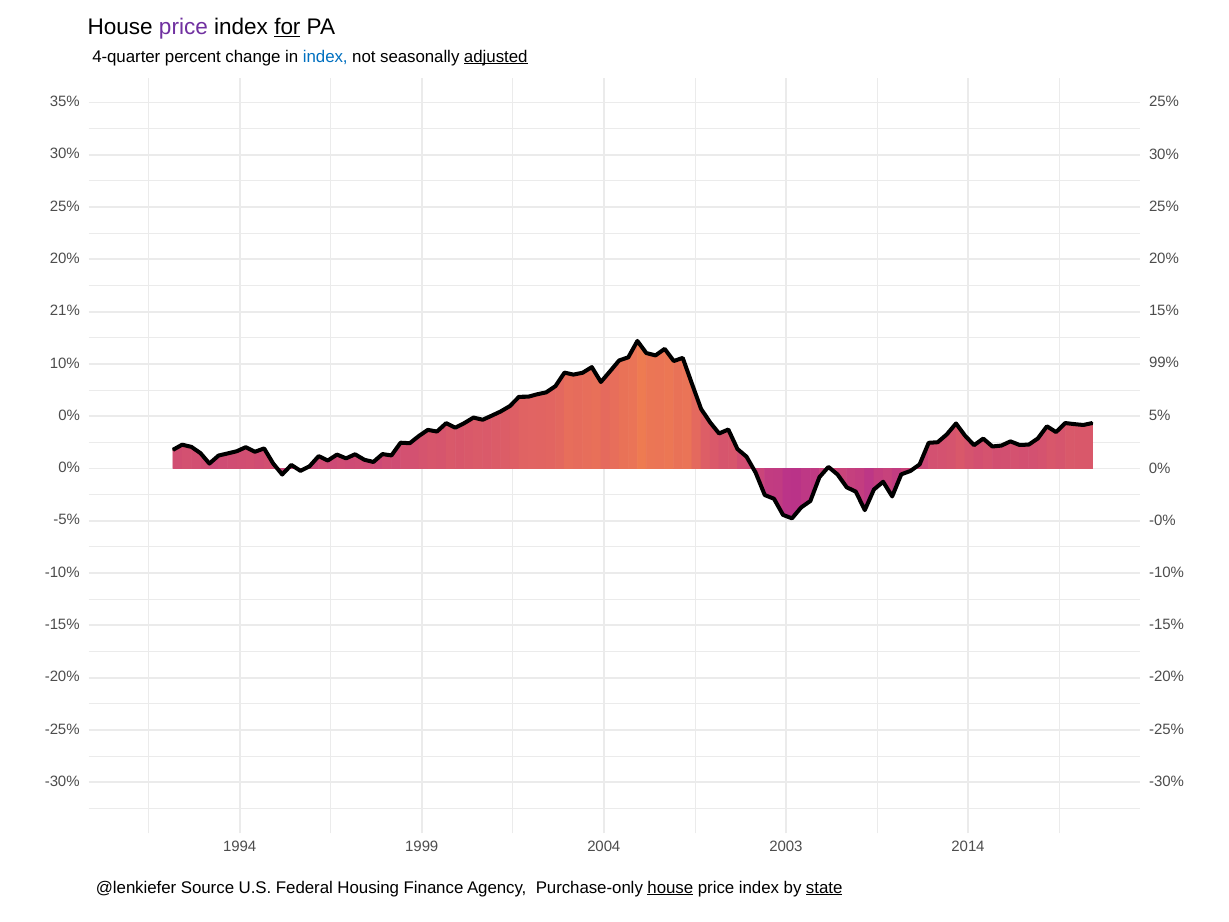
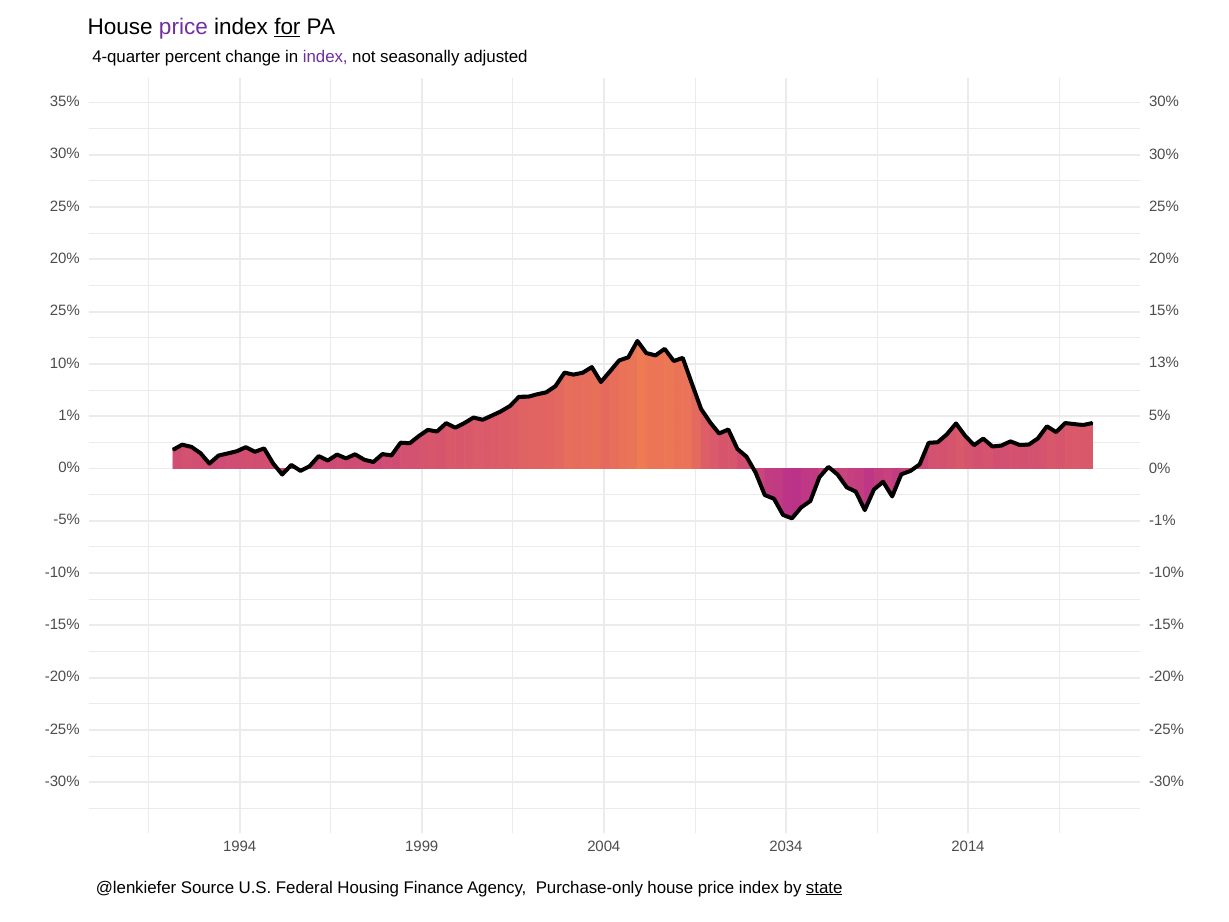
index at (325, 57) colour: blue -> purple
adjusted underline: present -> none
25% at (1164, 102): 25% -> 30%
21% at (65, 311): 21% -> 25%
99%: 99% -> 13%
0% at (69, 415): 0% -> 1%
-0%: -0% -> -1%
2003: 2003 -> 2034
house at (670, 887) underline: present -> none
